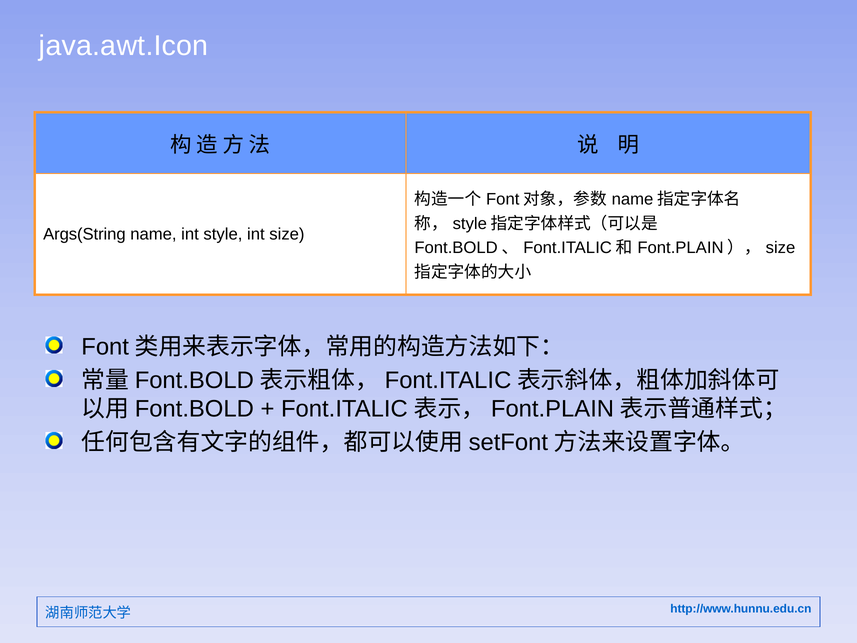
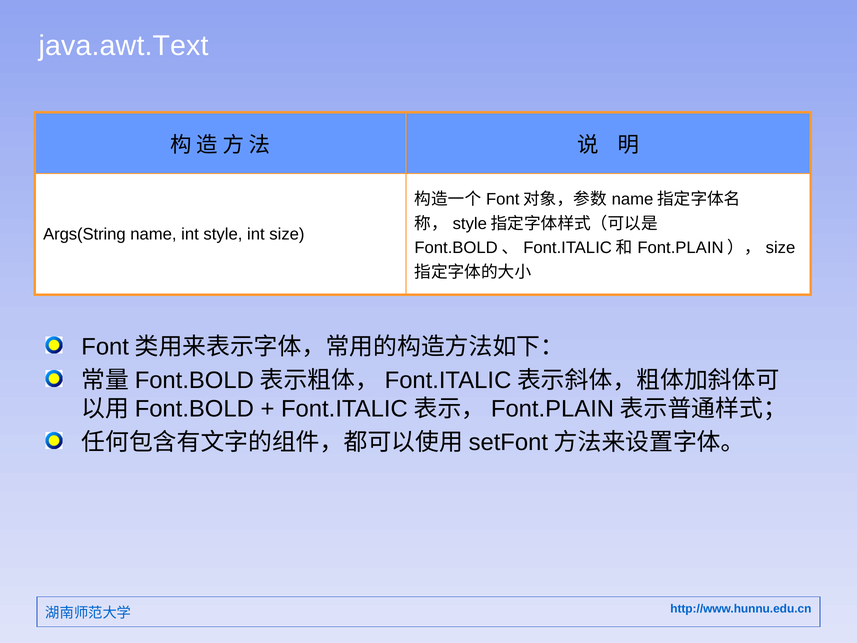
java.awt.Icon: java.awt.Icon -> java.awt.Text
